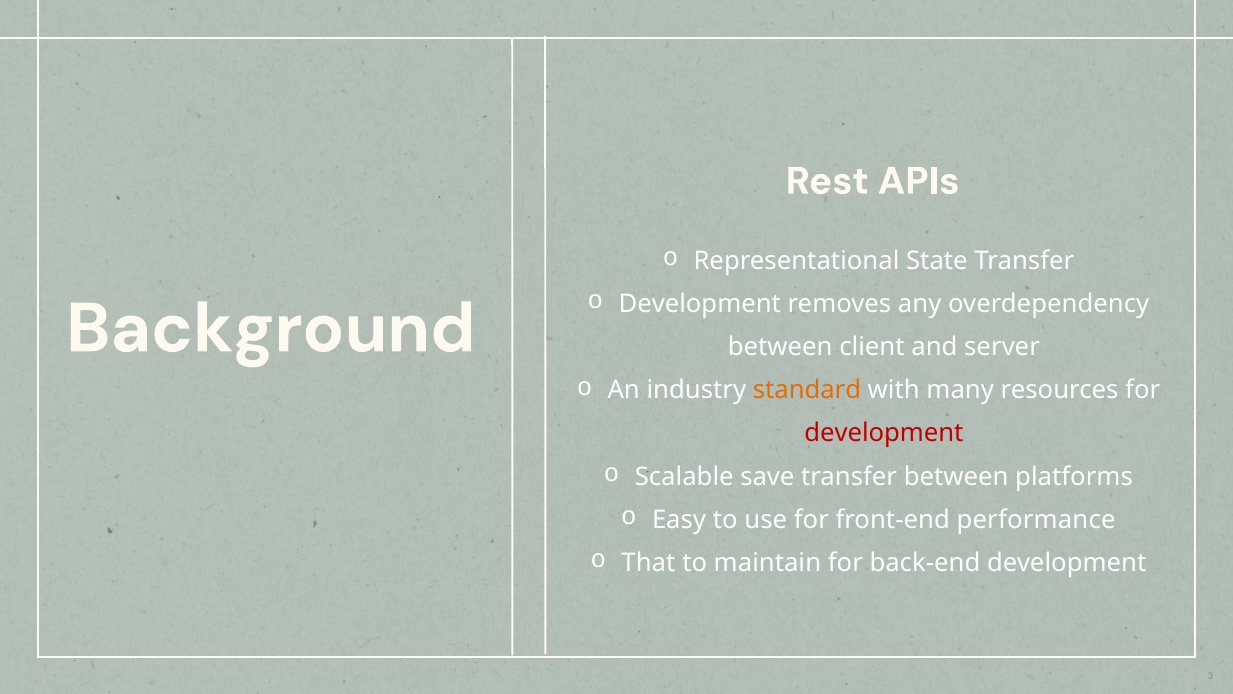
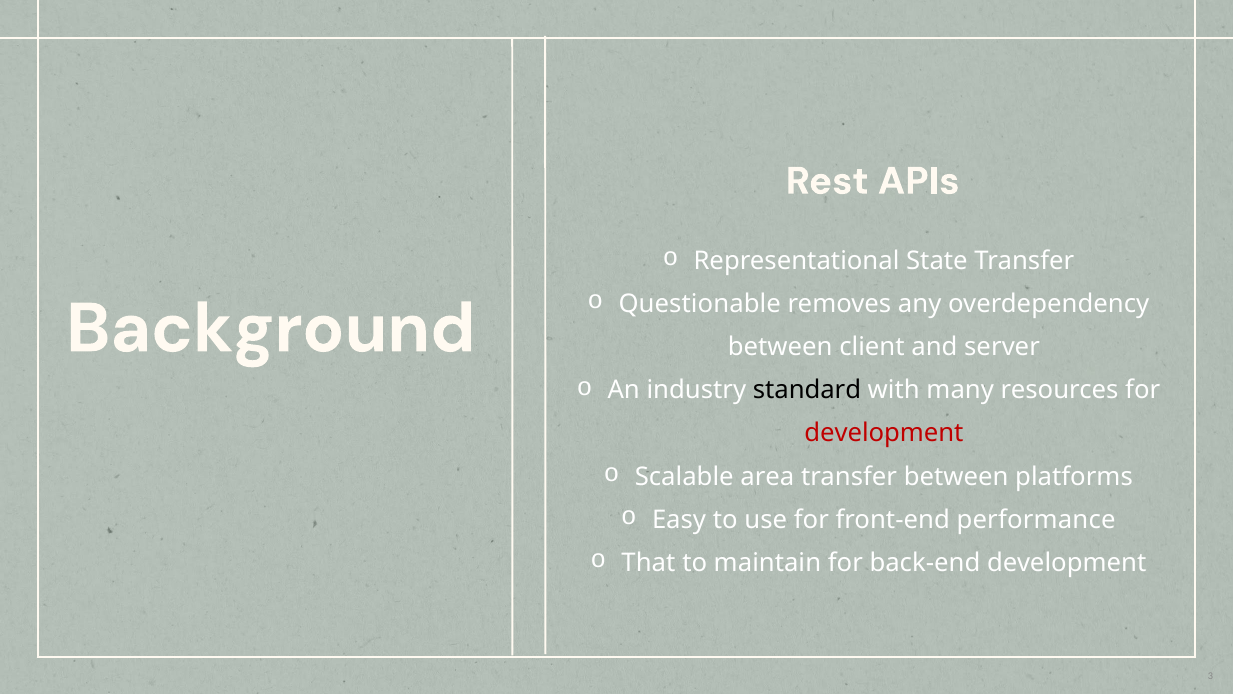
Development at (700, 304): Development -> Questionable
standard colour: orange -> black
save: save -> area
